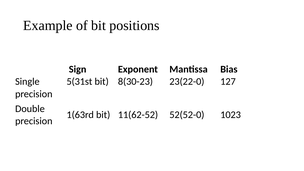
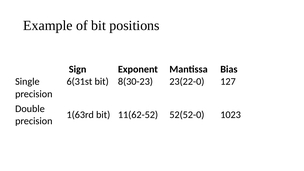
5(31st: 5(31st -> 6(31st
